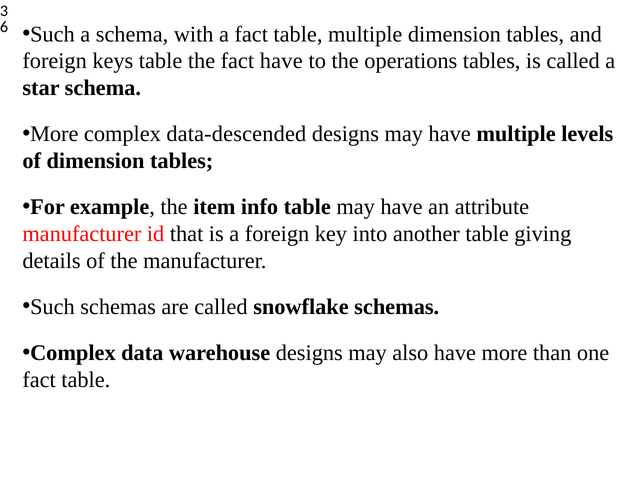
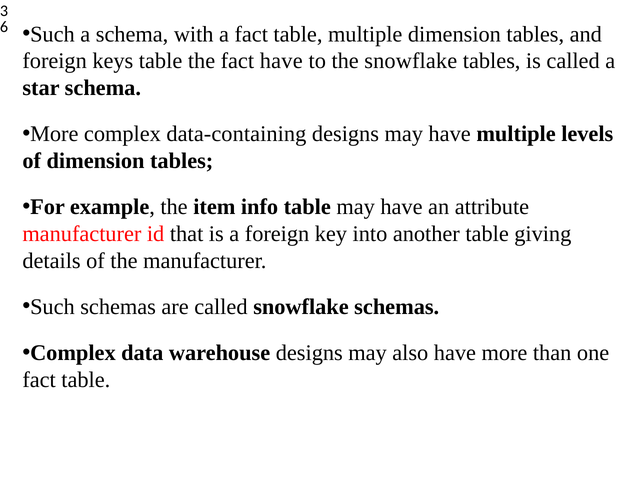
the operations: operations -> snowflake
data-descended: data-descended -> data-containing
